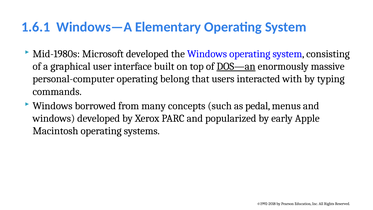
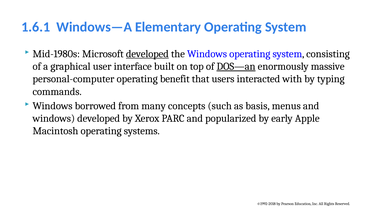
developed at (147, 54) underline: none -> present
belong: belong -> benefit
pedal: pedal -> basis
